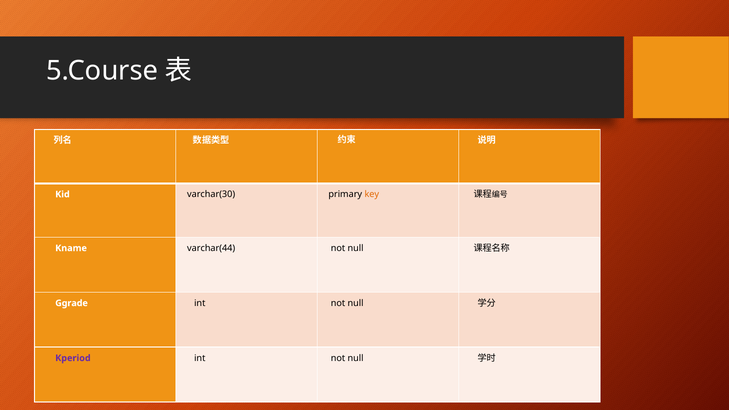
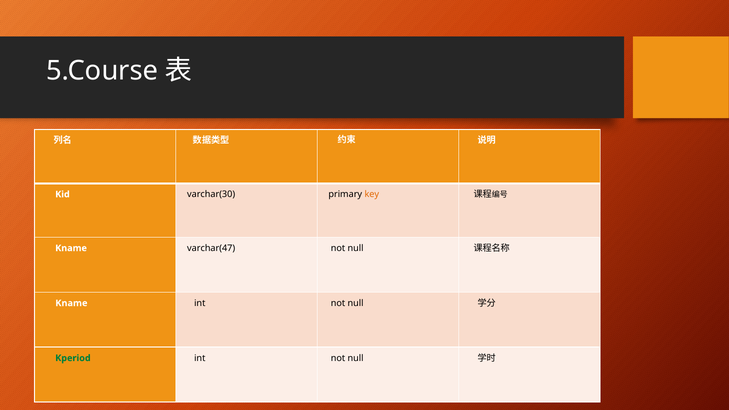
varchar(44: varchar(44 -> varchar(47
Ggrade at (71, 303): Ggrade -> Kname
Kperiod colour: purple -> green
